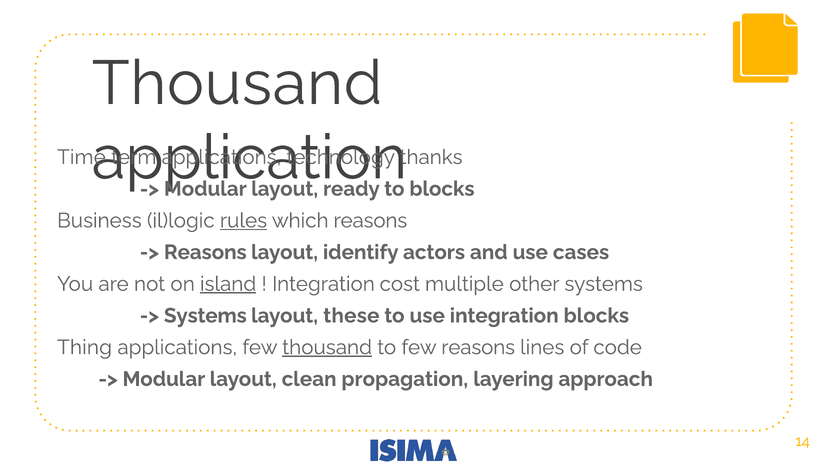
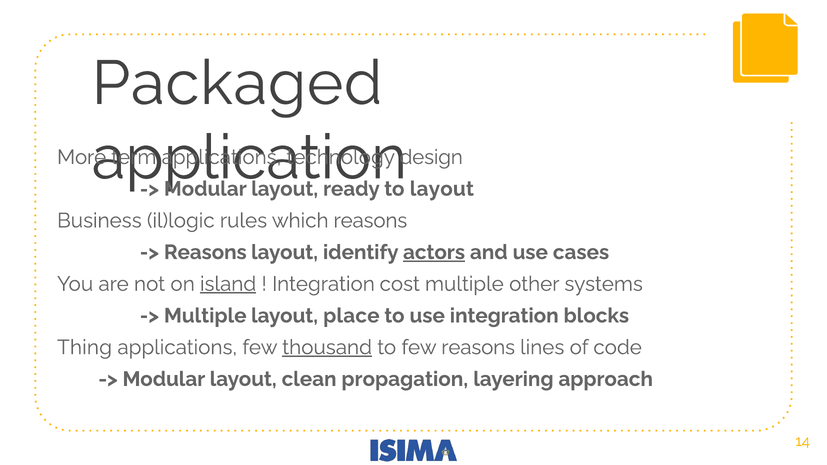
Thousand at (237, 84): Thousand -> Packaged
Time: Time -> More
thanks: thanks -> design
blocks at (442, 189): blocks -> layout
rules underline: present -> none
actors underline: none -> present
Systems at (205, 316): Systems -> Multiple
these: these -> place
